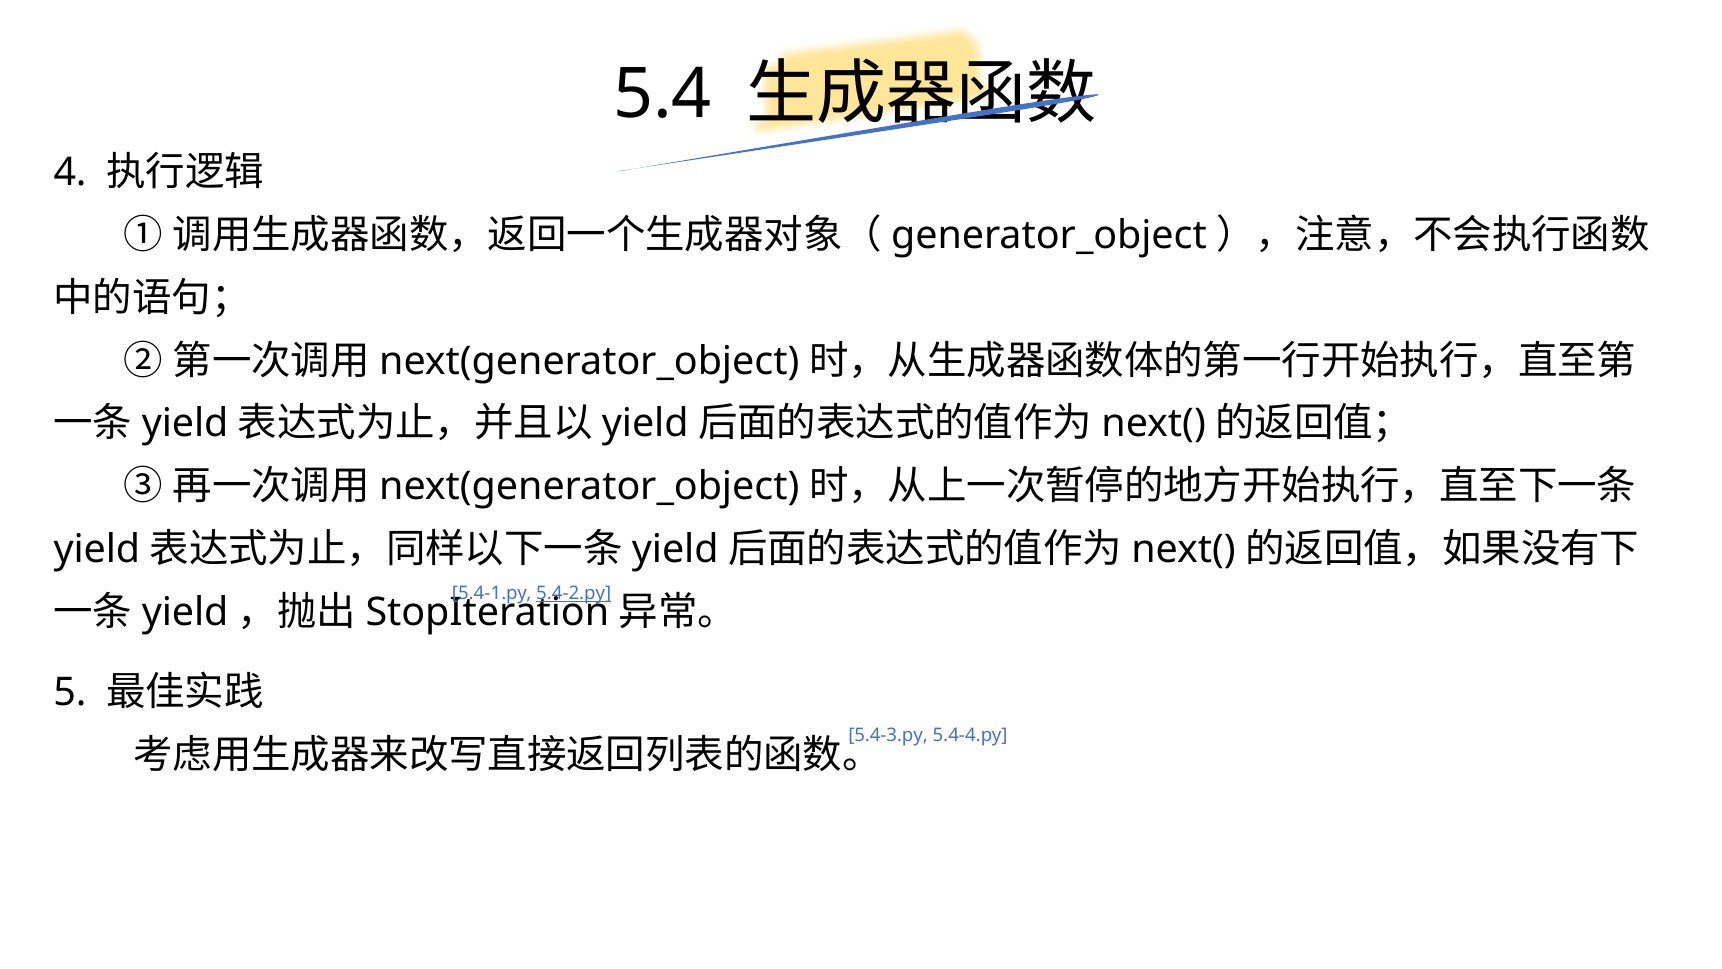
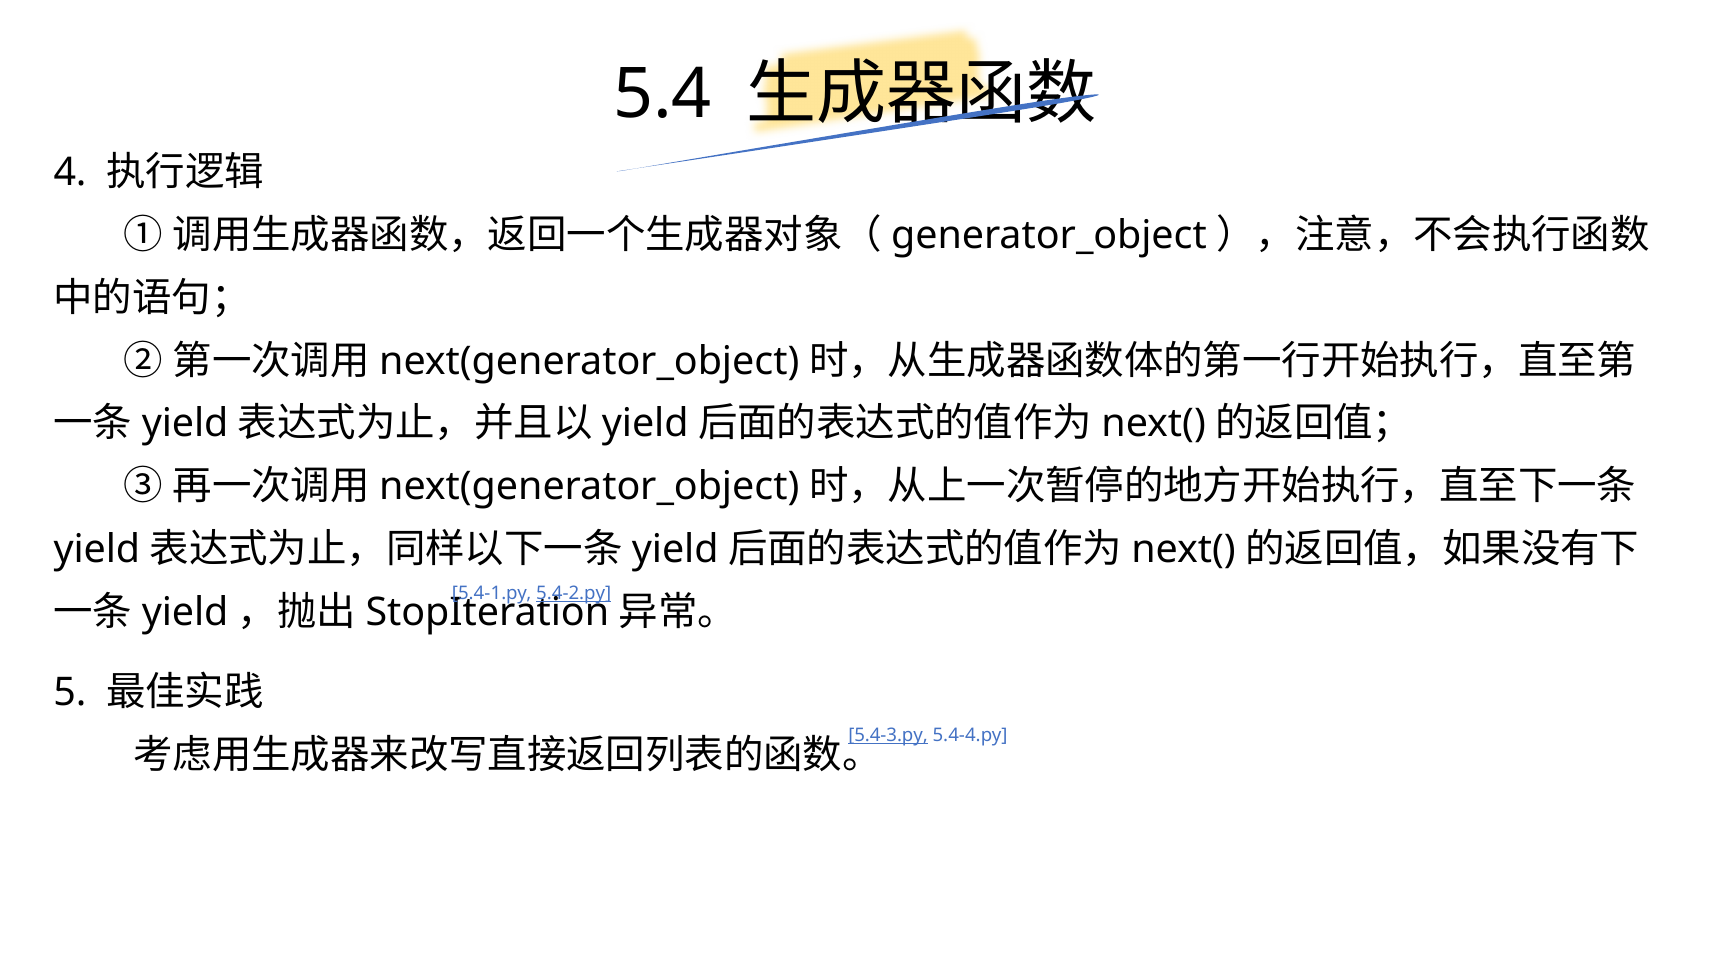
5.4-3.py underline: none -> present
